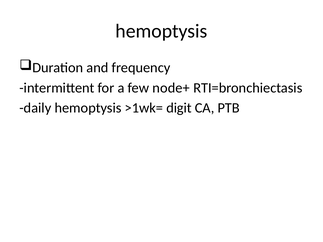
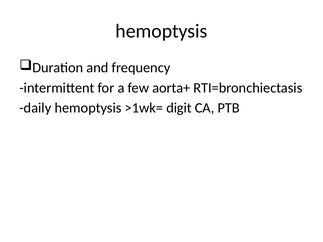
node+: node+ -> aorta+
